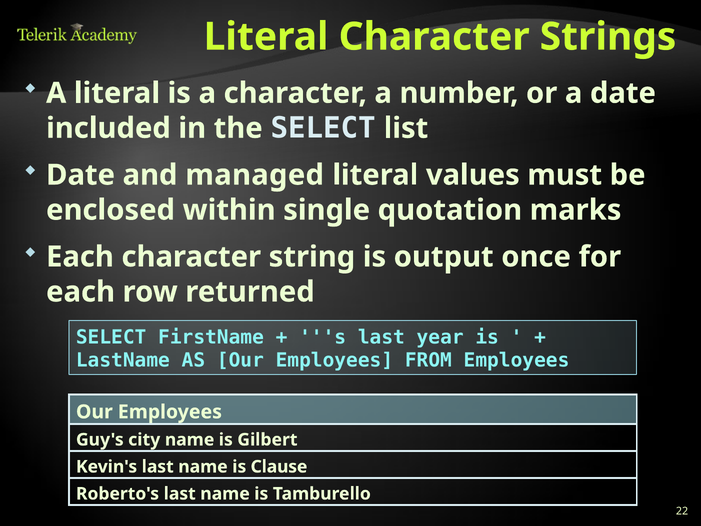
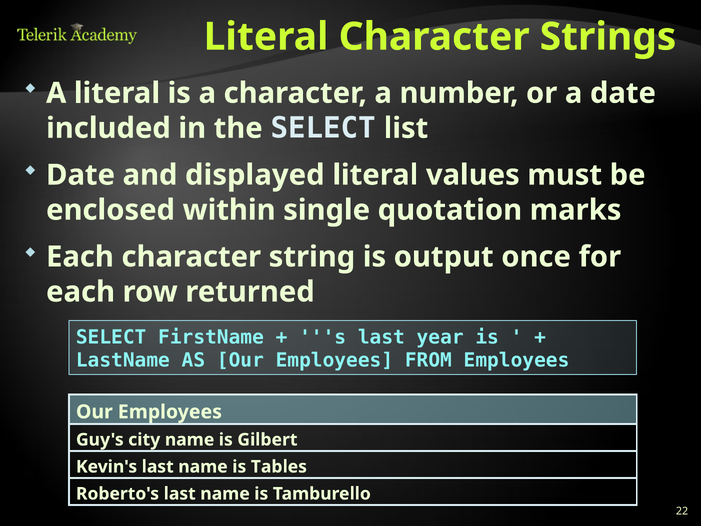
managed: managed -> displayed
Clause: Clause -> Tables
